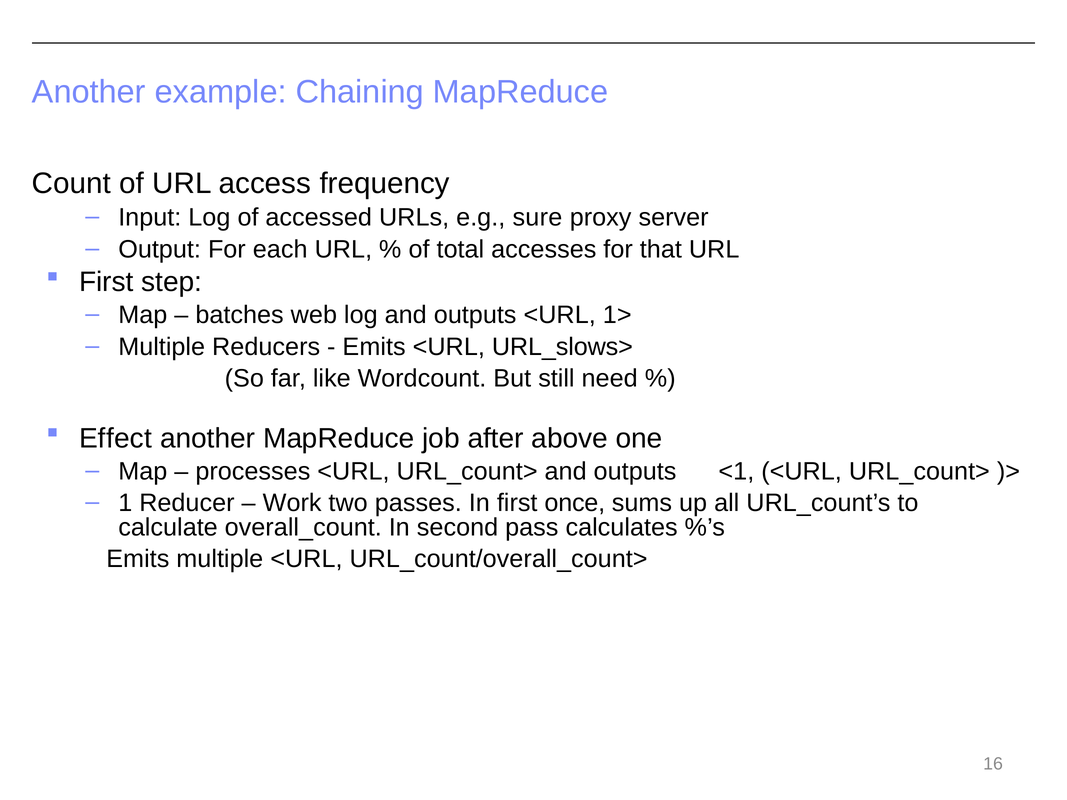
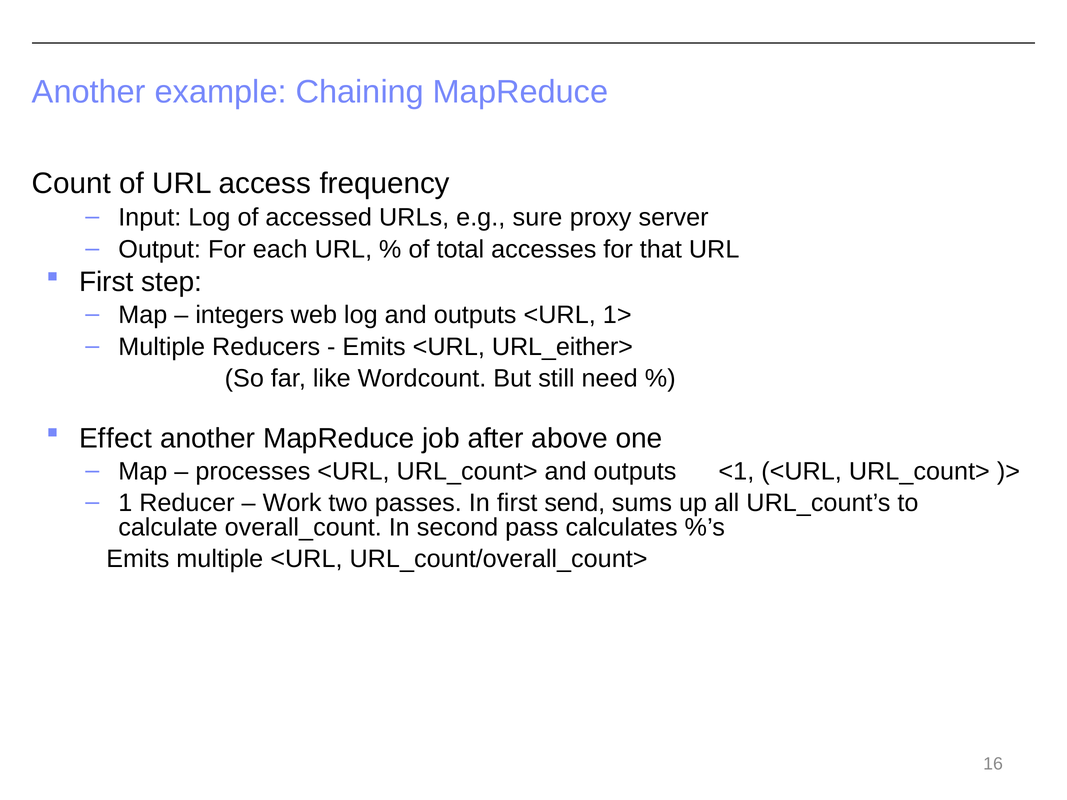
batches: batches -> integers
URL_slows>: URL_slows> -> URL_either>
once: once -> send
